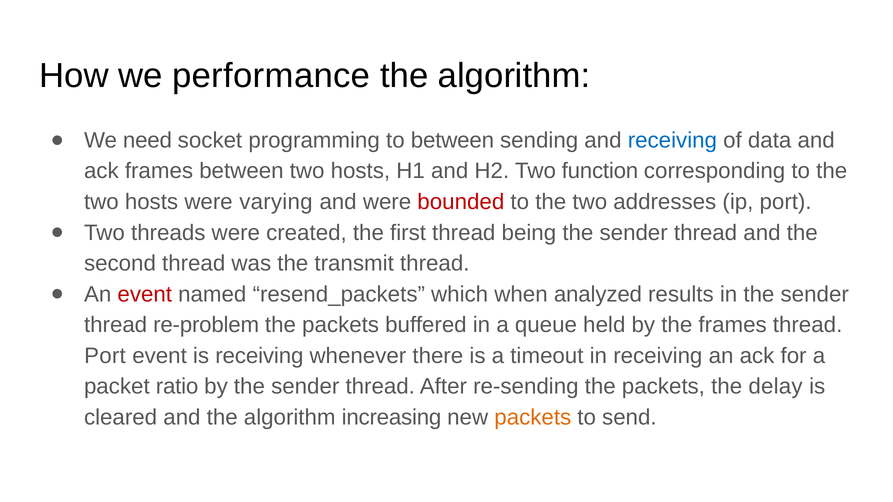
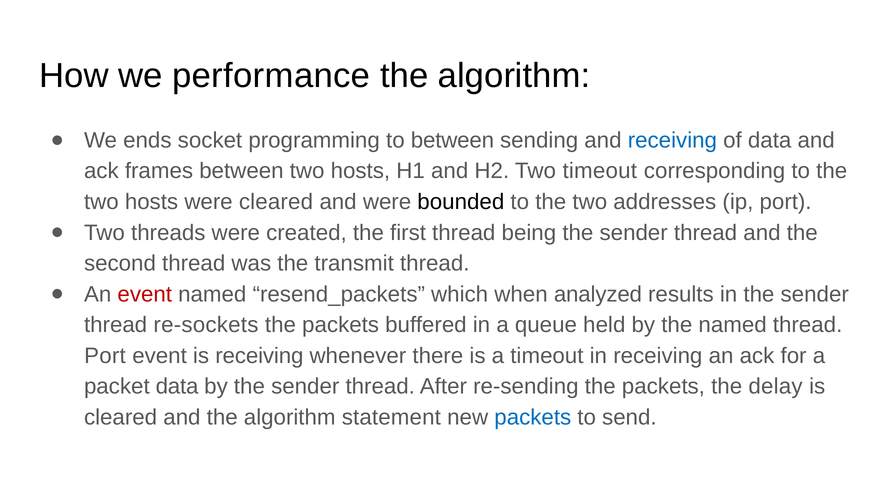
need: need -> ends
Two function: function -> timeout
were varying: varying -> cleared
bounded colour: red -> black
re-problem: re-problem -> re-sockets
the frames: frames -> named
packet ratio: ratio -> data
increasing: increasing -> statement
packets at (533, 418) colour: orange -> blue
